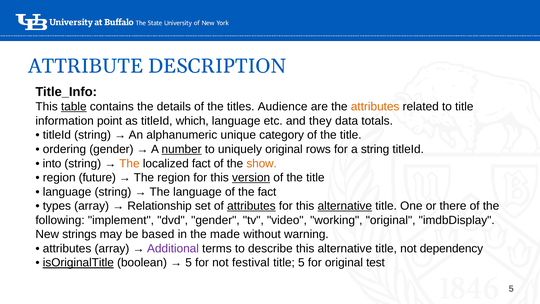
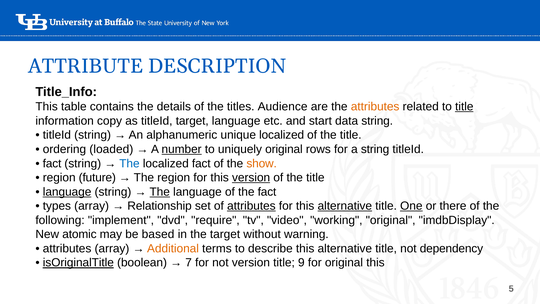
table underline: present -> none
title at (464, 107) underline: none -> present
point: point -> copy
titleId which: which -> target
they: they -> start
data totals: totals -> string
unique category: category -> localized
ordering gender: gender -> loaded
into at (52, 163): into -> fact
The at (129, 163) colour: orange -> blue
language at (67, 192) underline: none -> present
The at (160, 192) underline: none -> present
One underline: none -> present
dvd gender: gender -> require
strings: strings -> atomic
the made: made -> target
Additional colour: purple -> orange
5 at (189, 263): 5 -> 7
not festival: festival -> version
title 5: 5 -> 9
original test: test -> this
